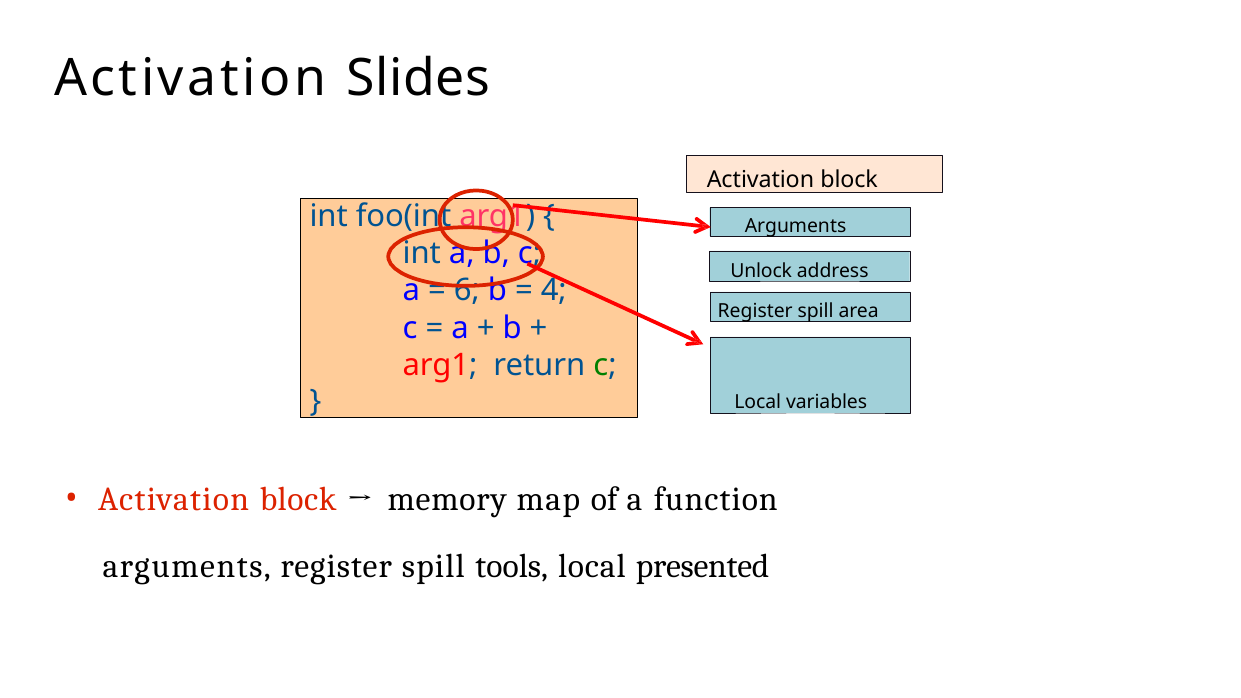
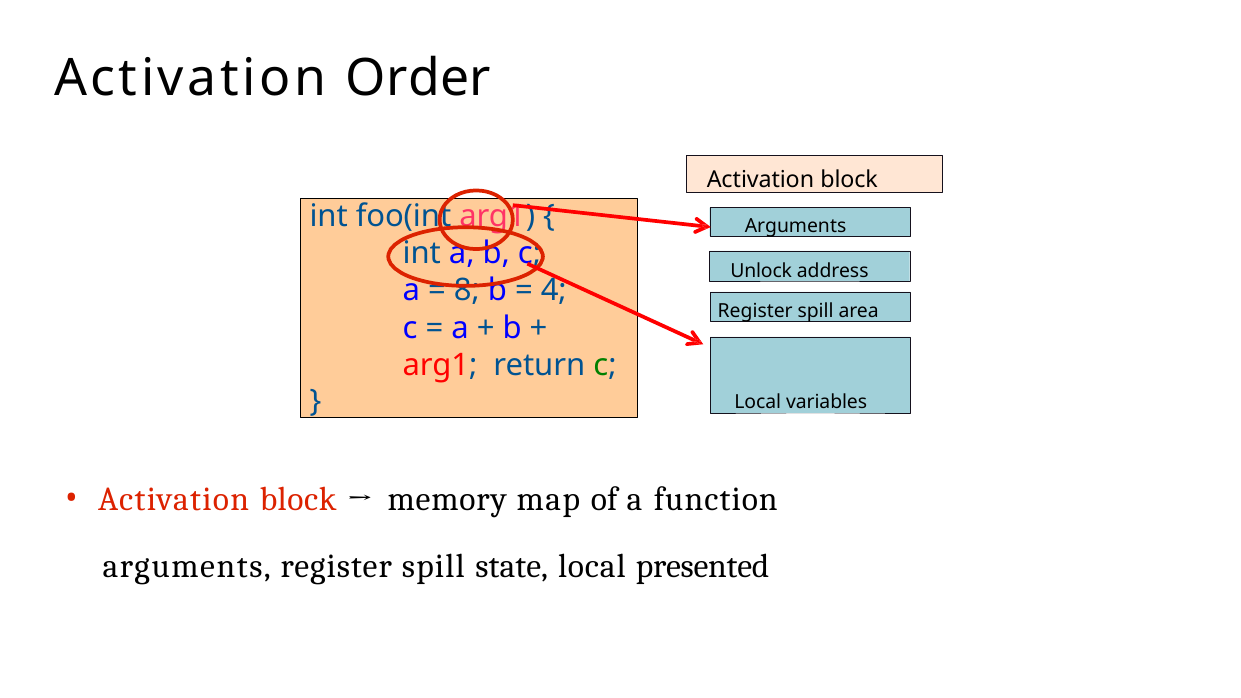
Slides: Slides -> Order
6: 6 -> 8
tools: tools -> state
